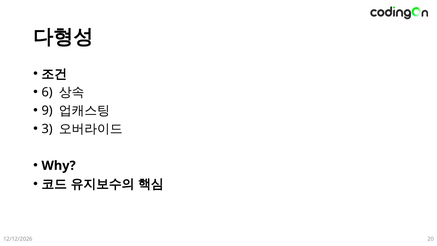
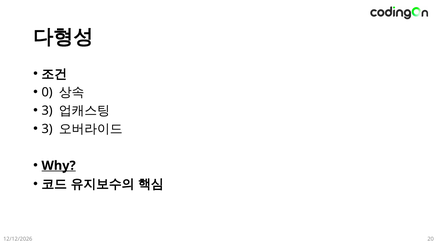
6: 6 -> 0
9 at (47, 111): 9 -> 3
Why underline: none -> present
